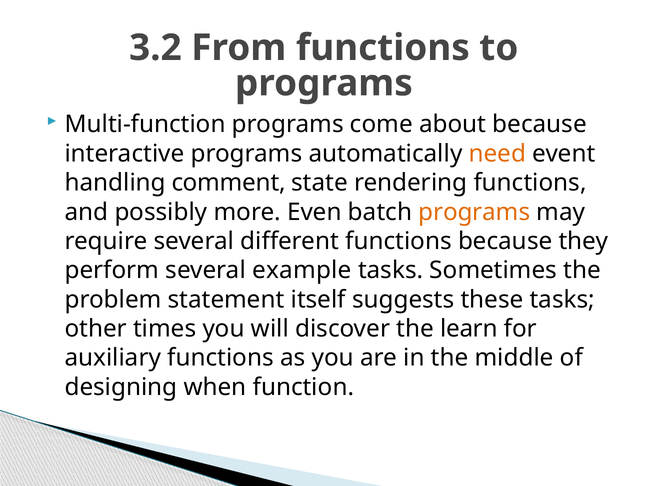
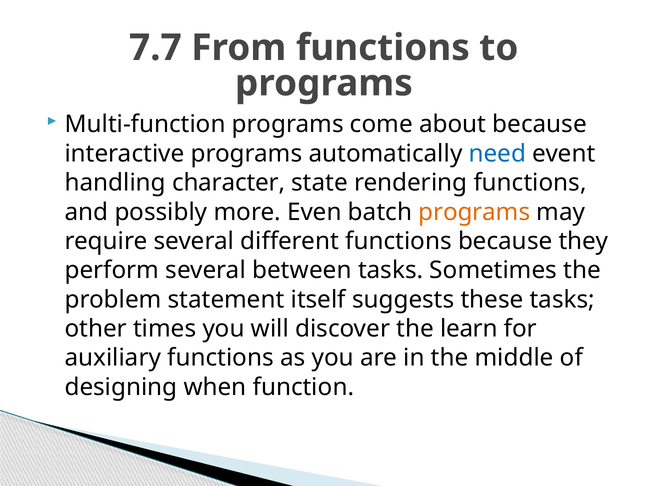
3.2: 3.2 -> 7.7
need colour: orange -> blue
comment: comment -> character
example: example -> between
